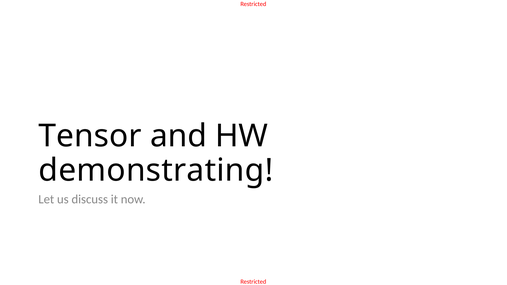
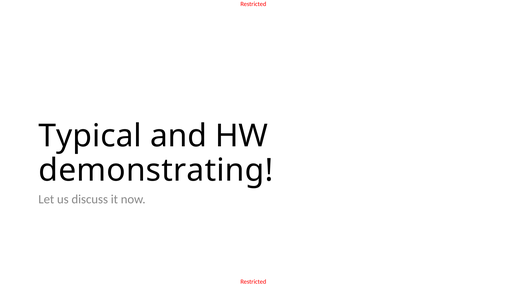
Tensor: Tensor -> Typical
